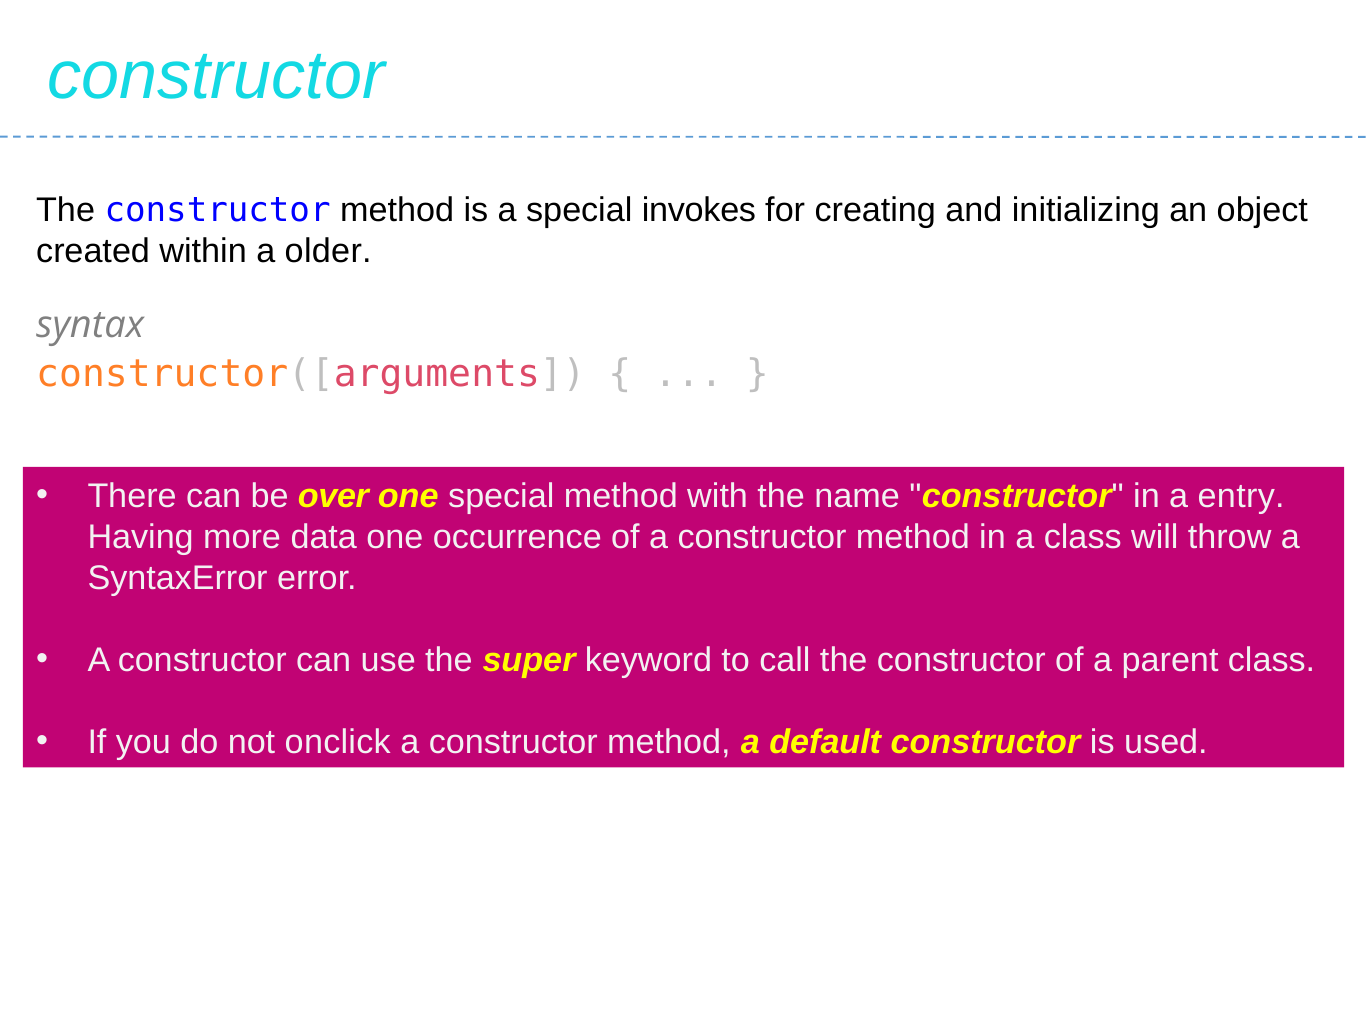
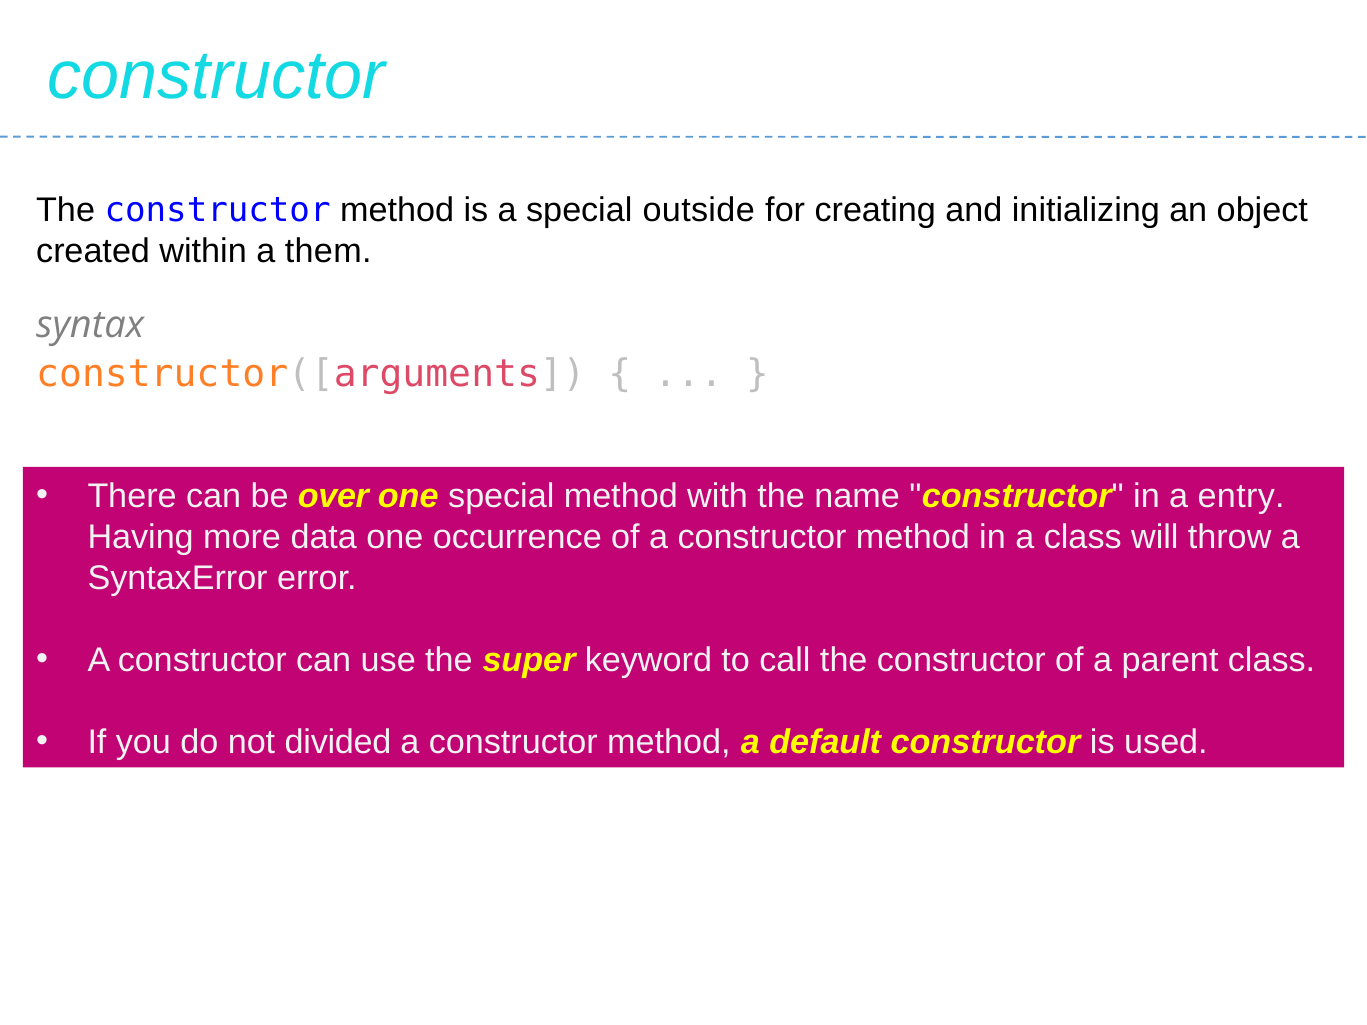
invokes: invokes -> outside
older: older -> them
onclick: onclick -> divided
